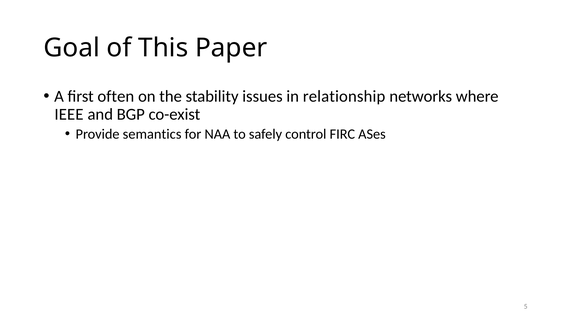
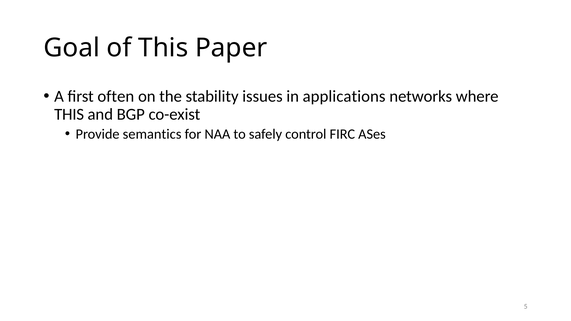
relationship: relationship -> applications
IEEE at (69, 115): IEEE -> THIS
